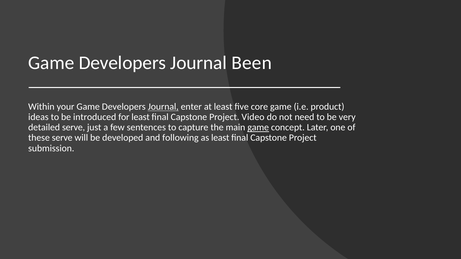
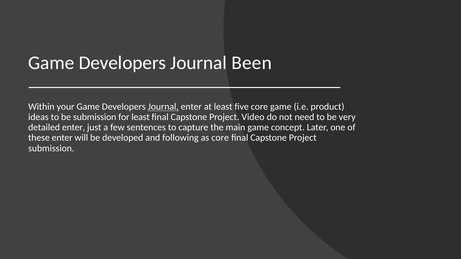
be introduced: introduced -> submission
detailed serve: serve -> enter
game at (258, 128) underline: present -> none
these serve: serve -> enter
as least: least -> core
